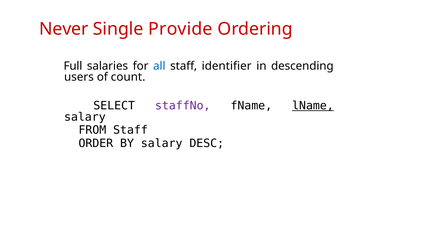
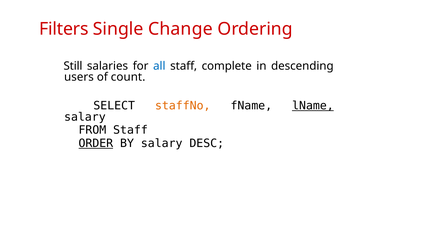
Never: Never -> Filters
Provide: Provide -> Change
Full: Full -> Still
identifier: identifier -> complete
staffNo colour: purple -> orange
ORDER underline: none -> present
